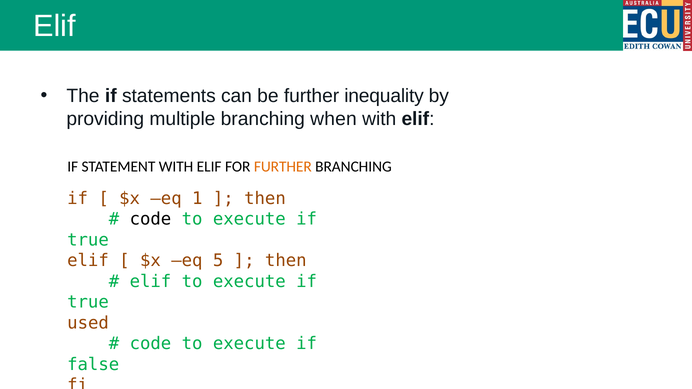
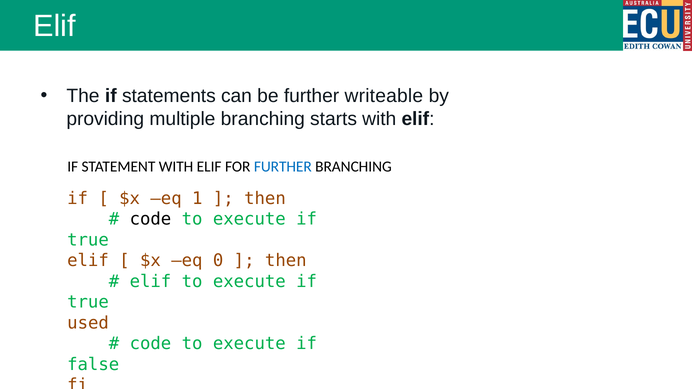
inequality: inequality -> writeable
when: when -> starts
FURTHER at (283, 167) colour: orange -> blue
5: 5 -> 0
